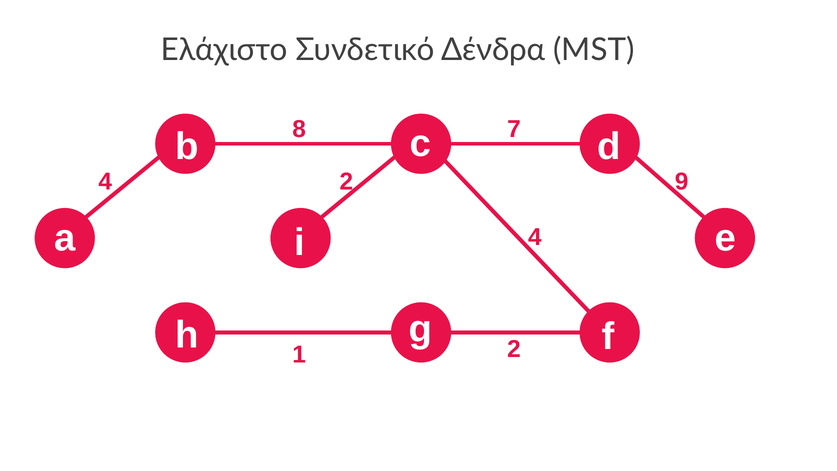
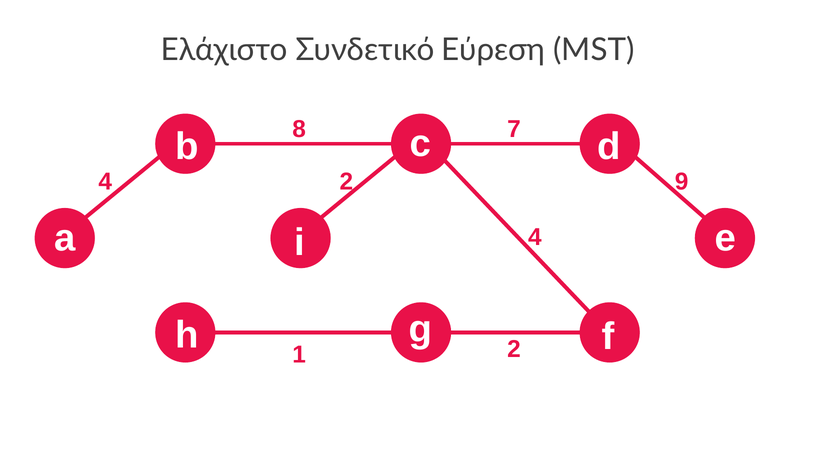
Δένδρα: Δένδρα -> Εύρεση
